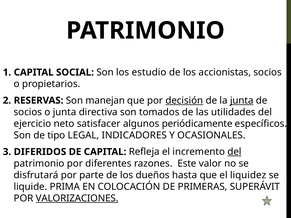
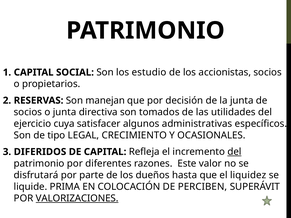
decisión underline: present -> none
junta at (242, 101) underline: present -> none
neto: neto -> cuya
periódicamente: periódicamente -> administrativas
INDICADORES: INDICADORES -> CRECIMIENTO
PRIMERAS: PRIMERAS -> PERCIBEN
